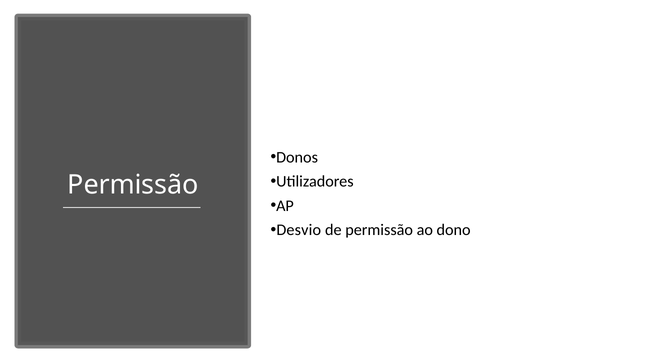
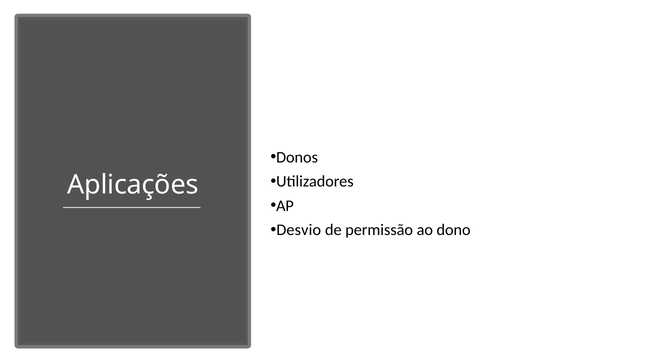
Permissão at (133, 185): Permissão -> Aplicações
